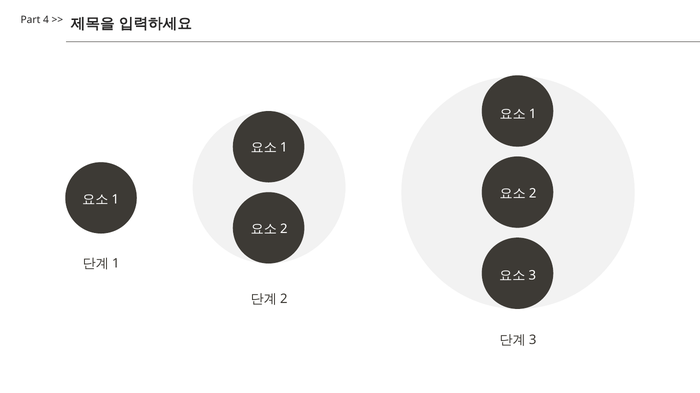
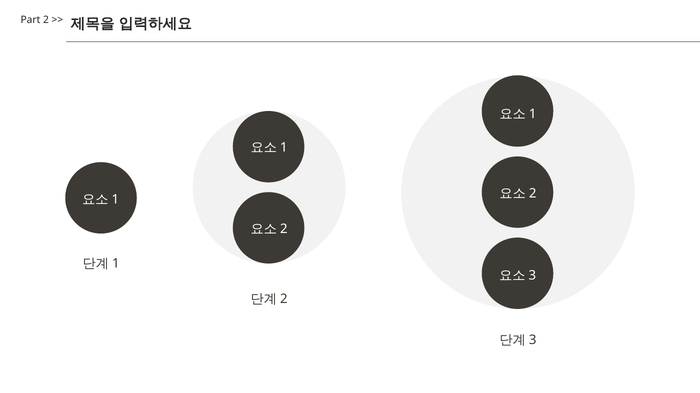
4: 4 -> 2
